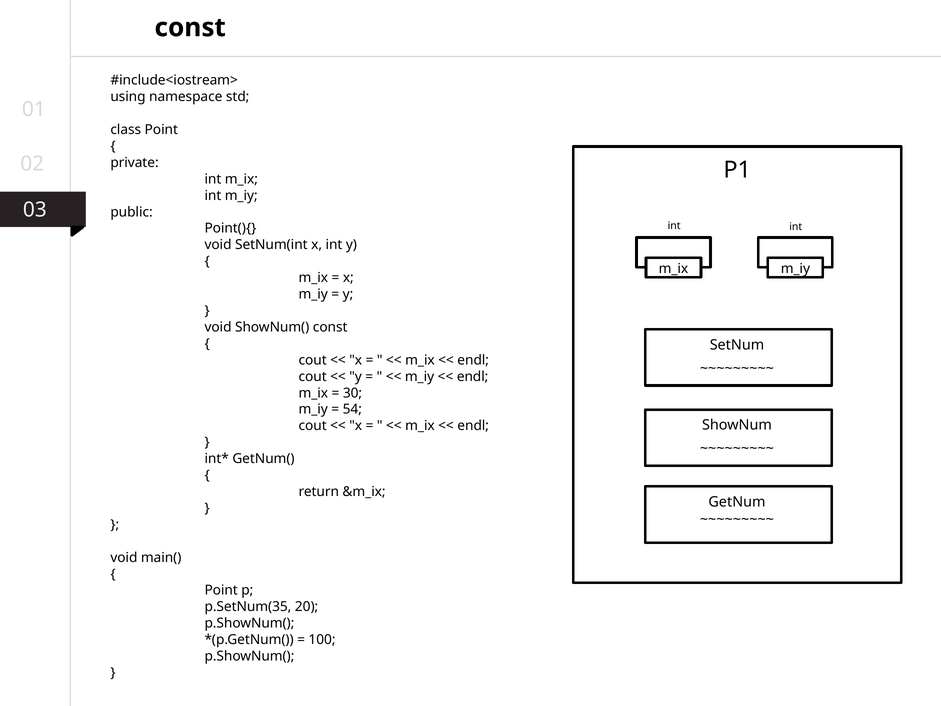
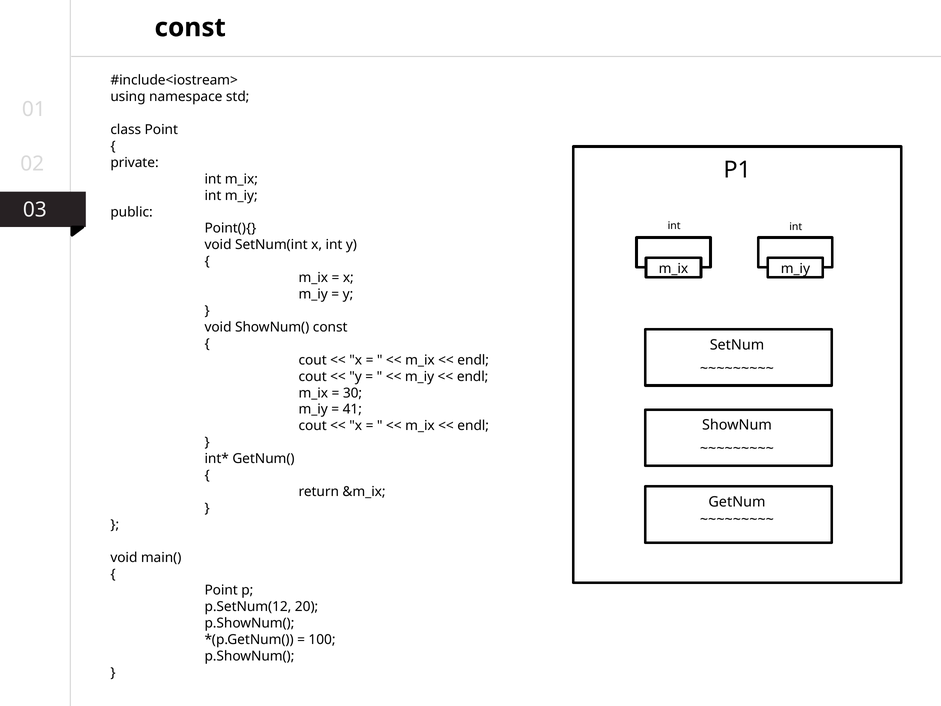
54: 54 -> 41
p.SetNum(35: p.SetNum(35 -> p.SetNum(12
